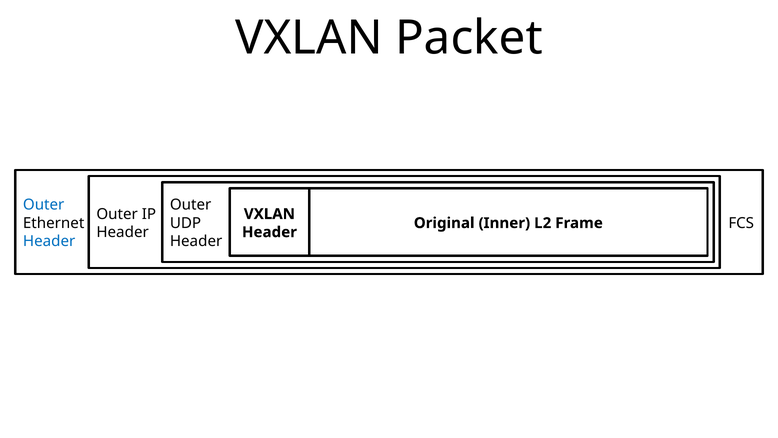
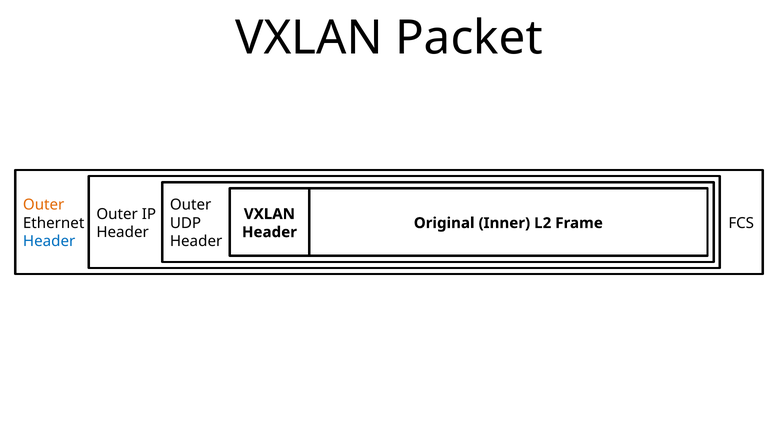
Outer at (44, 205) colour: blue -> orange
